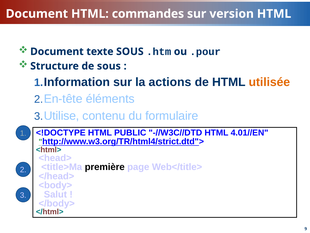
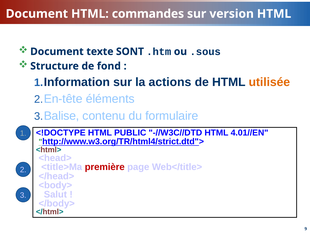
texte SOUS: SOUS -> SONT
.pour: .pour -> .sous
de sous: sous -> fond
Utilise: Utilise -> Balise
première colour: black -> red
